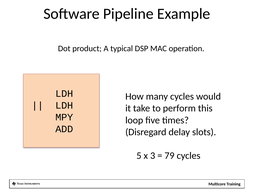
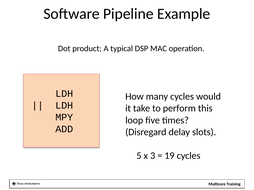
79: 79 -> 19
